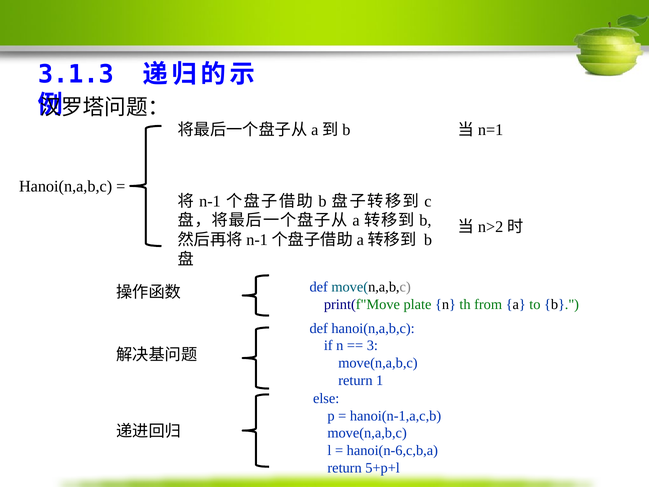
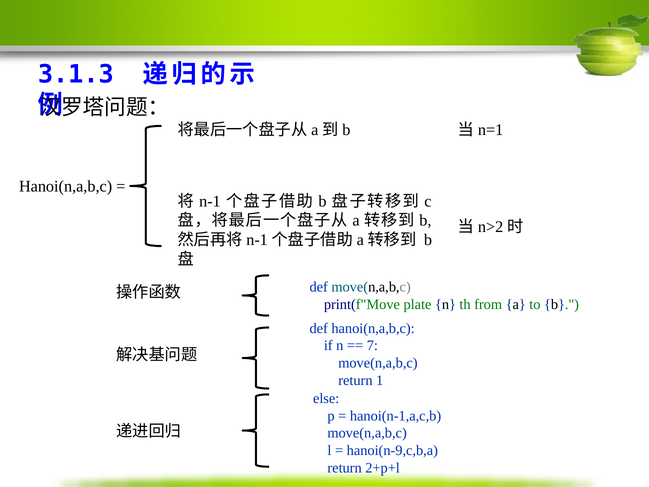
3: 3 -> 7
hanoi(n-6,c,b,a: hanoi(n-6,c,b,a -> hanoi(n-9,c,b,a
5+p+l: 5+p+l -> 2+p+l
